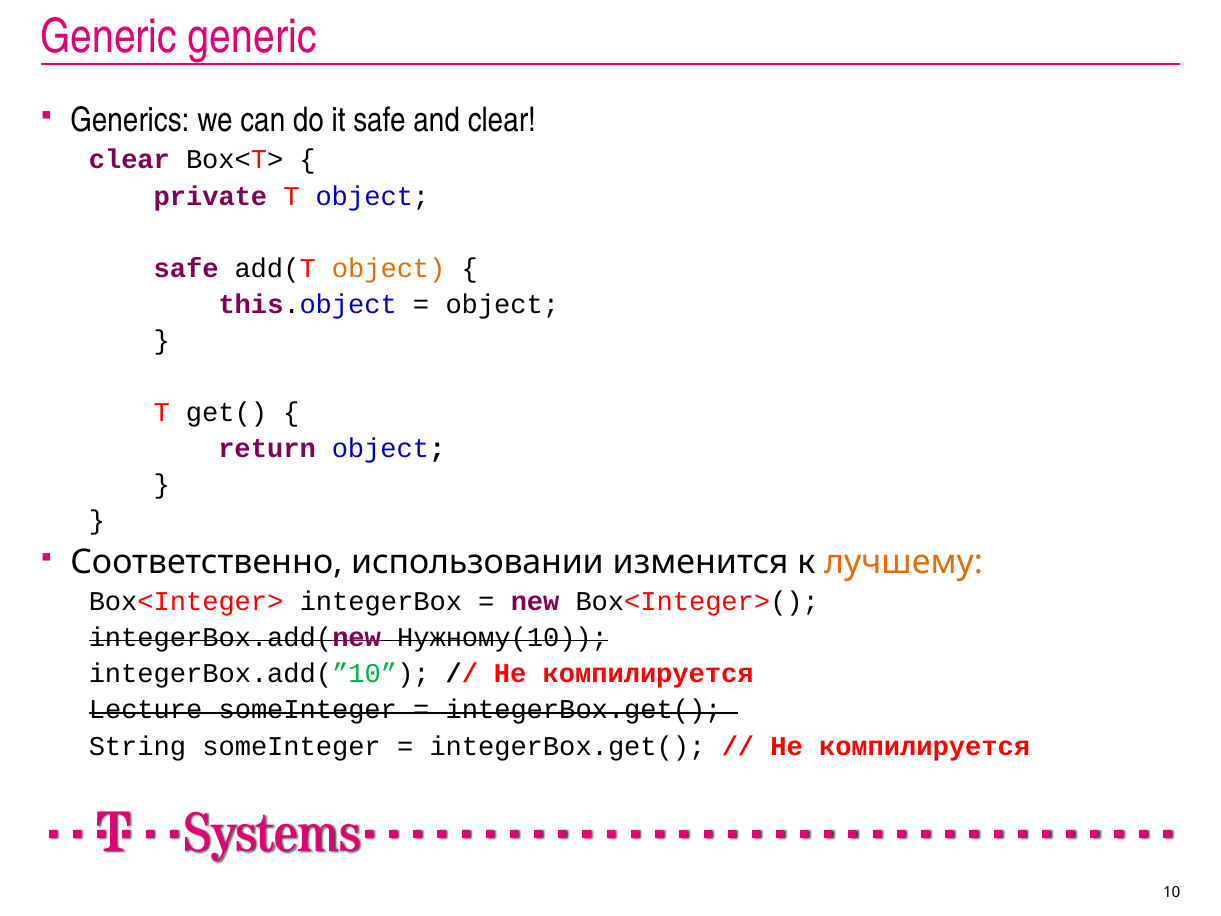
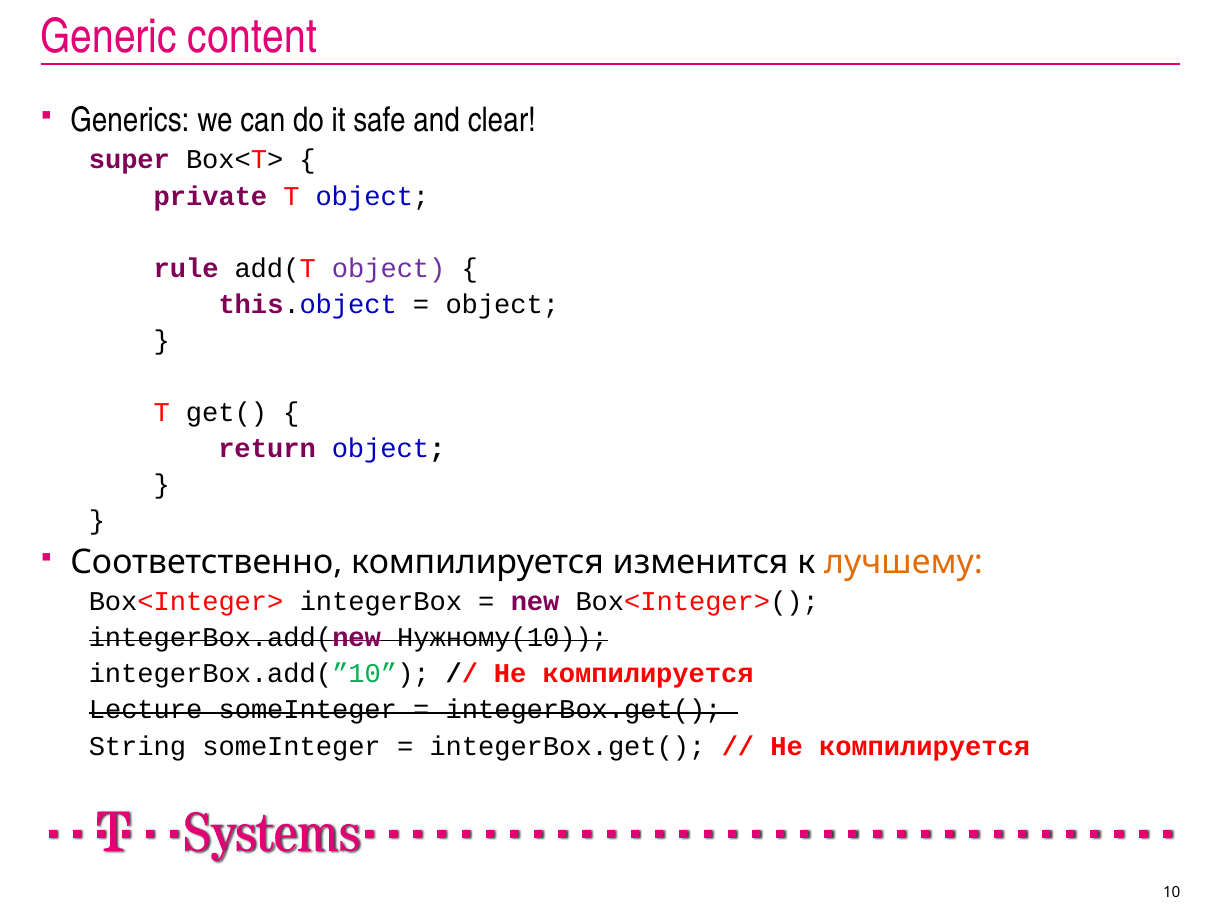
Generic generic: generic -> content
clear at (129, 160): clear -> super
safe at (186, 268): safe -> rule
object at (389, 268) colour: orange -> purple
Соответственно использовании: использовании -> компилируется
